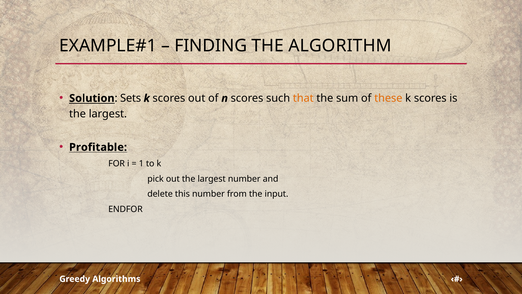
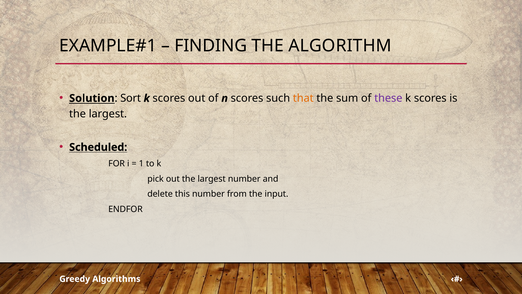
Sets: Sets -> Sort
these colour: orange -> purple
Profitable: Profitable -> Scheduled
